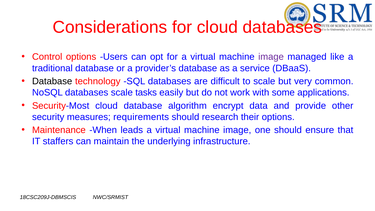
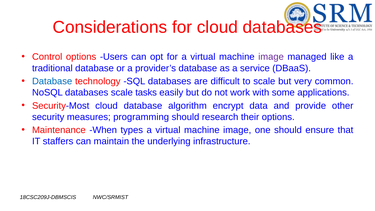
Database at (52, 81) colour: black -> blue
requirements: requirements -> programming
leads: leads -> types
